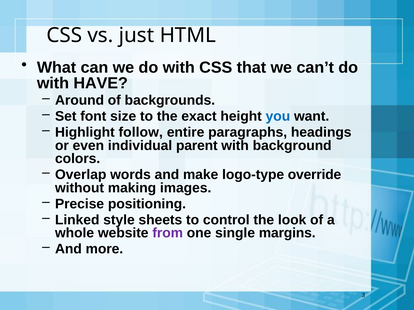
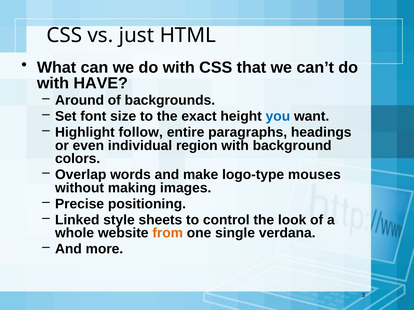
parent: parent -> region
override: override -> mouses
from colour: purple -> orange
margins: margins -> verdana
